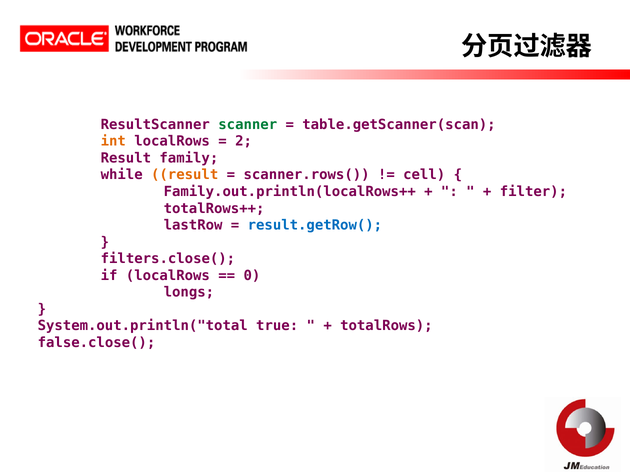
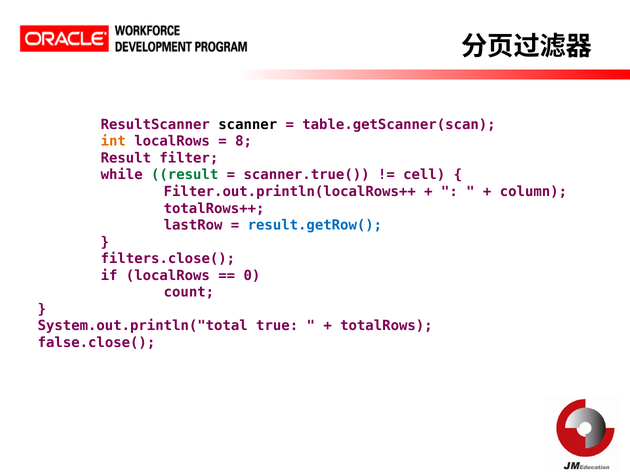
scanner colour: green -> black
2: 2 -> 8
family: family -> filter
result at (185, 175) colour: orange -> green
scanner.rows(: scanner.rows( -> scanner.true(
Family.out.println(localRows++: Family.out.println(localRows++ -> Filter.out.println(localRows++
filter: filter -> column
longs: longs -> count
